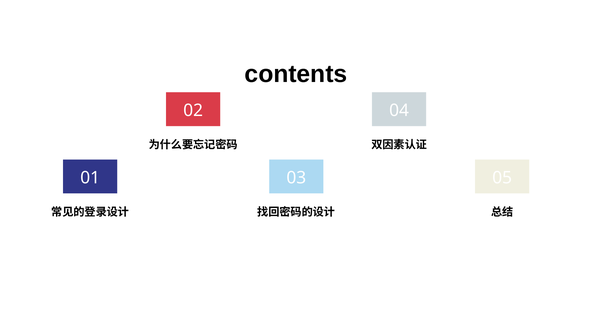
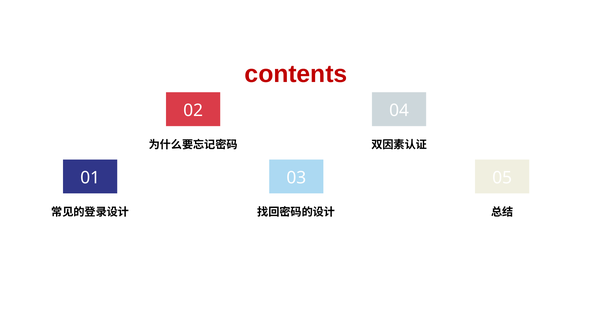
contents colour: black -> red
